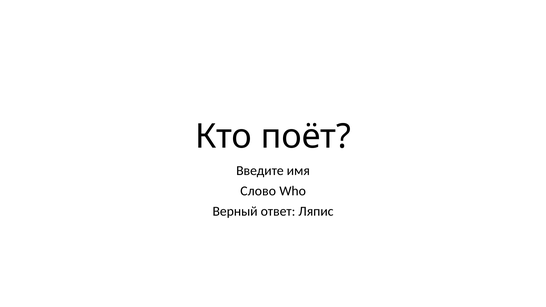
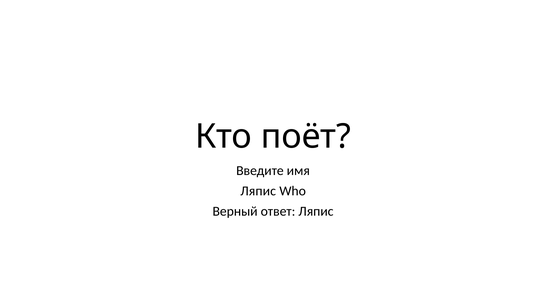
Слово at (258, 191): Слово -> Ляпис
